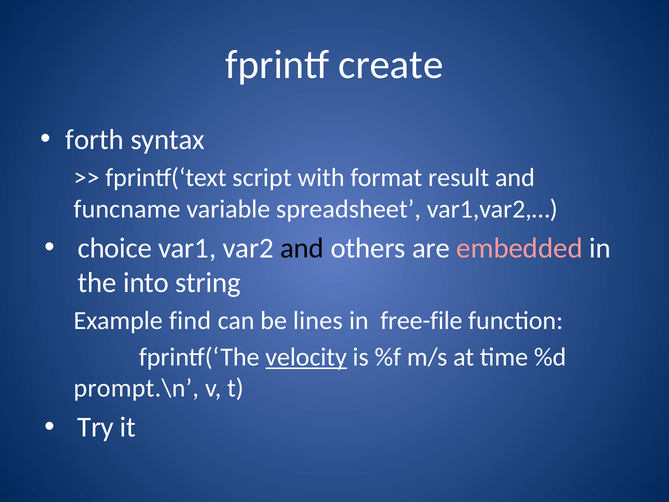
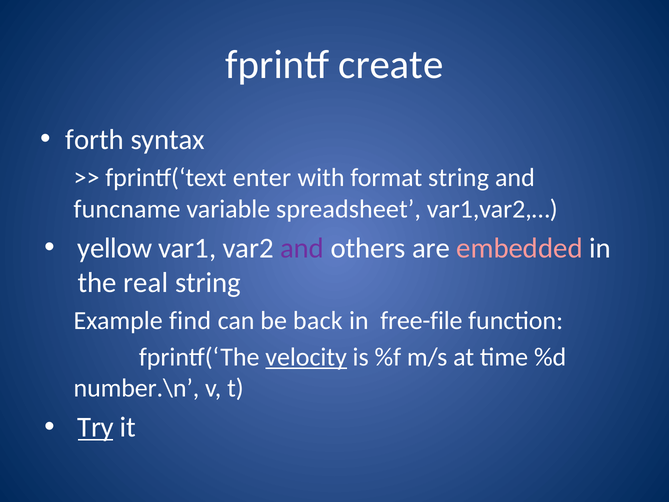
script: script -> enter
format result: result -> string
choice: choice -> yellow
and at (302, 248) colour: black -> purple
into: into -> real
lines: lines -> back
prompt.\n: prompt.\n -> number.\n
Try underline: none -> present
